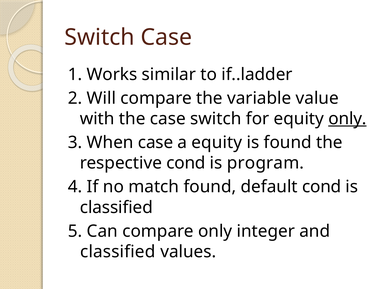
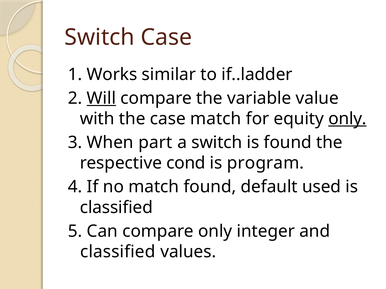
Will underline: none -> present
case switch: switch -> match
When case: case -> part
a equity: equity -> switch
default cond: cond -> used
